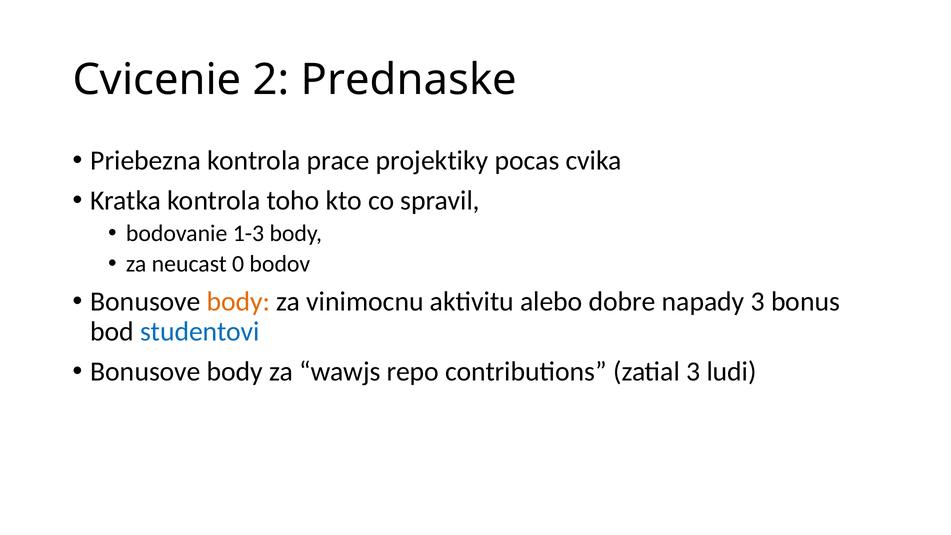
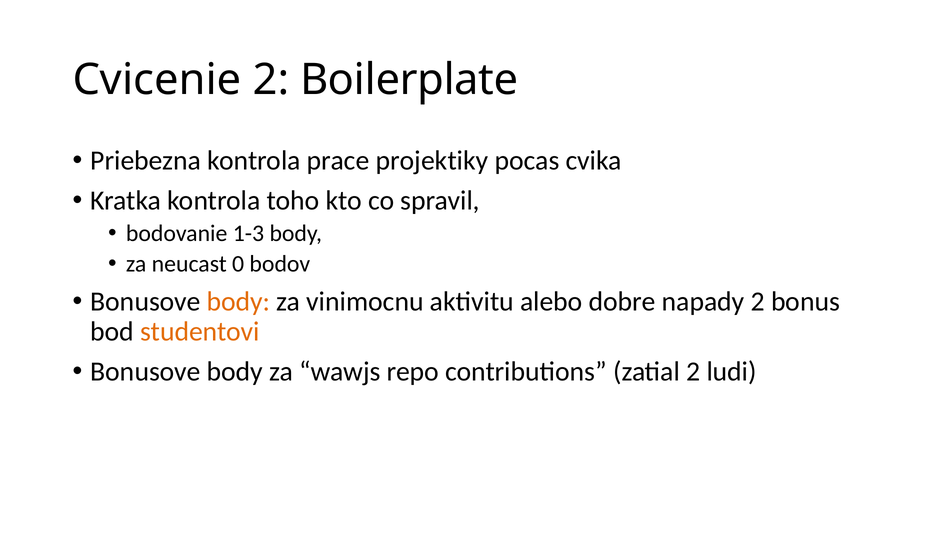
Prednaske: Prednaske -> Boilerplate
napady 3: 3 -> 2
studentovi colour: blue -> orange
zatial 3: 3 -> 2
